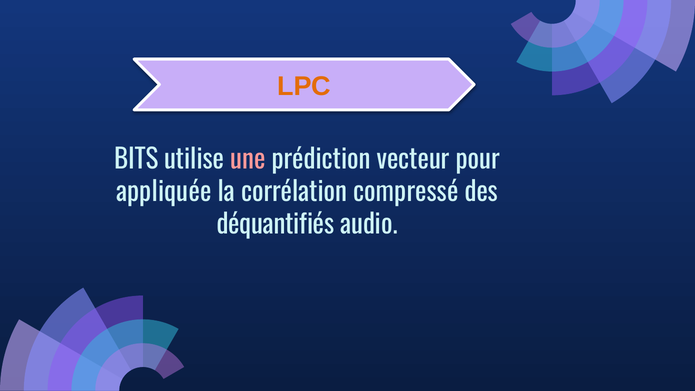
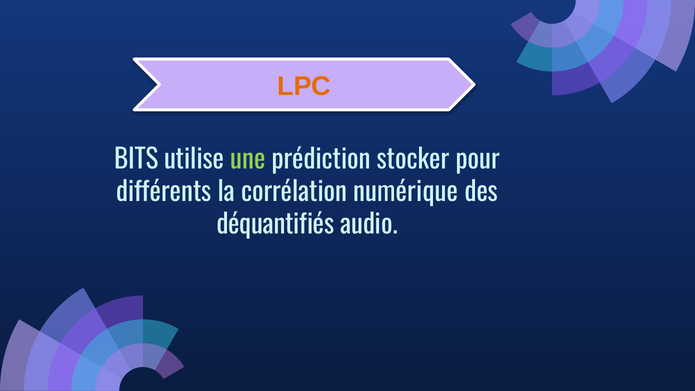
une colour: pink -> light green
vecteur: vecteur -> stocker
appliquée: appliquée -> différents
compressé: compressé -> numérique
